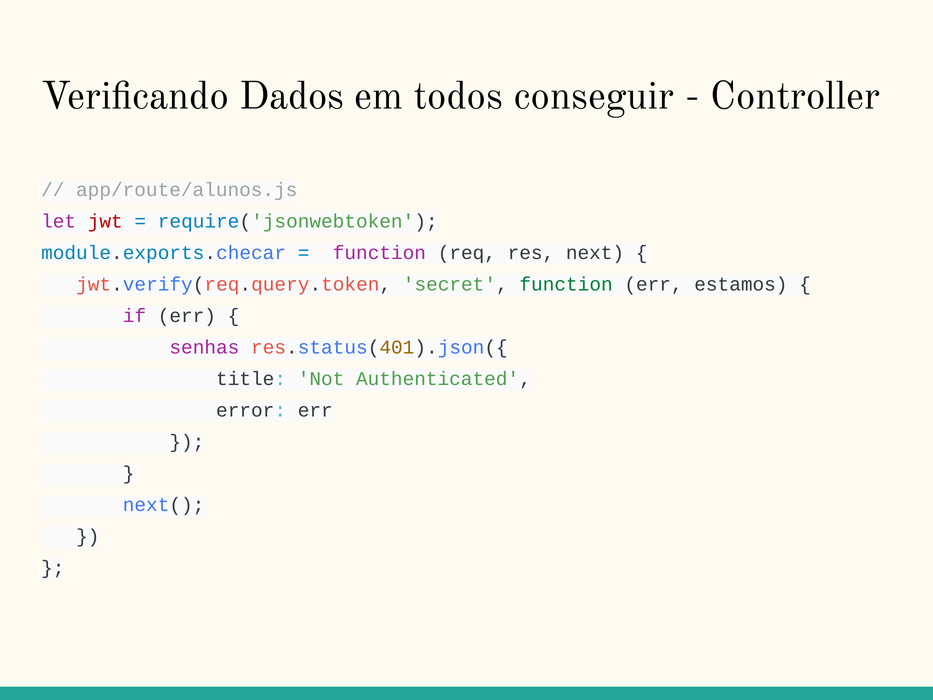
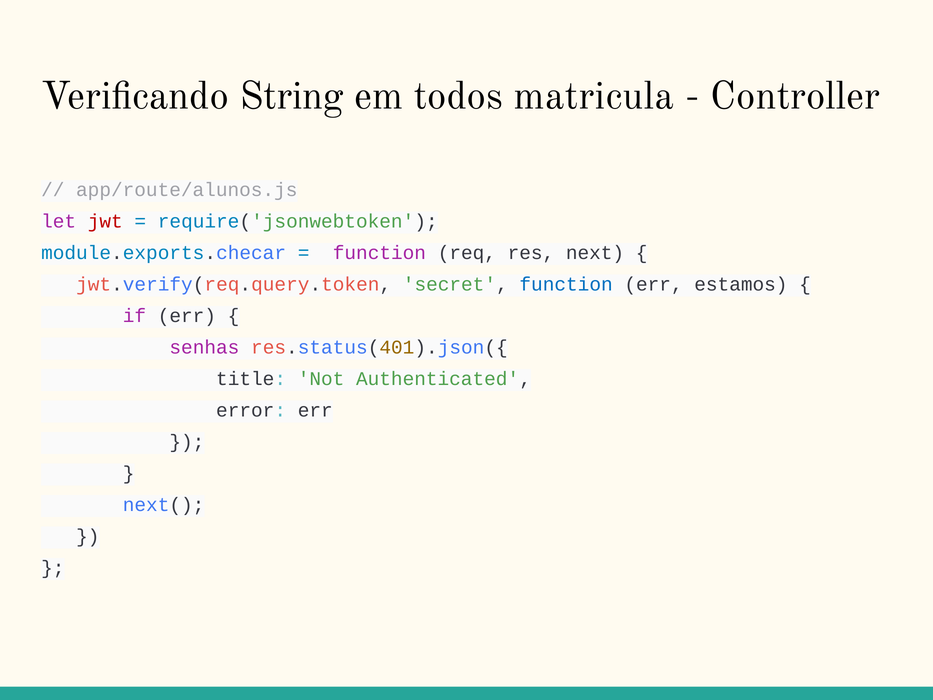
Dados: Dados -> String
conseguir: conseguir -> matricula
function at (566, 284) colour: green -> blue
